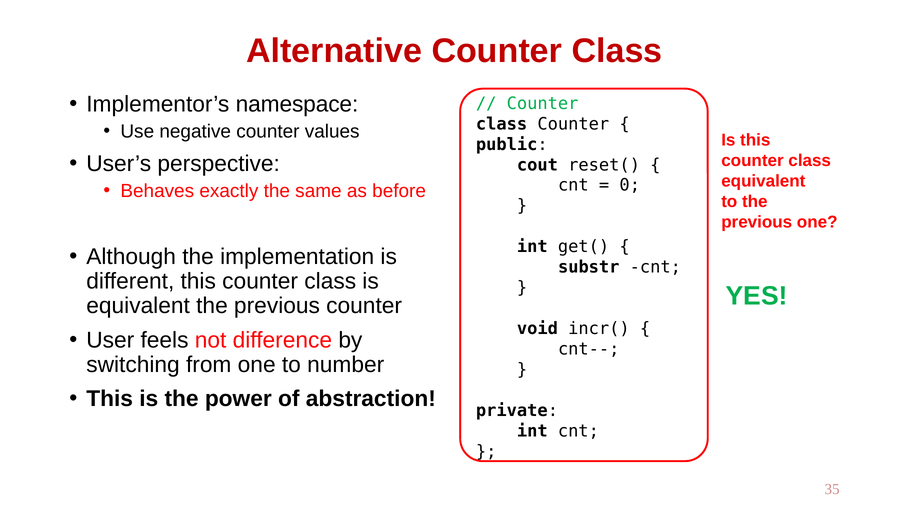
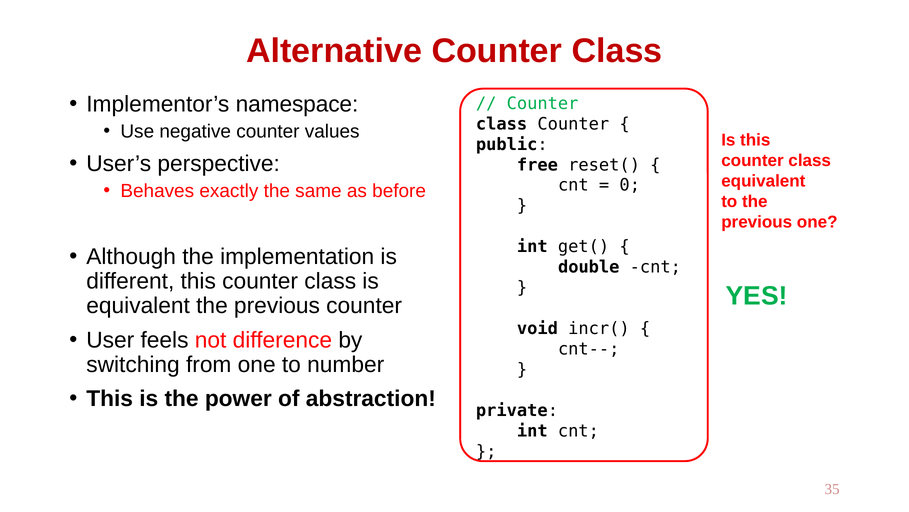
cout: cout -> free
substr: substr -> double
